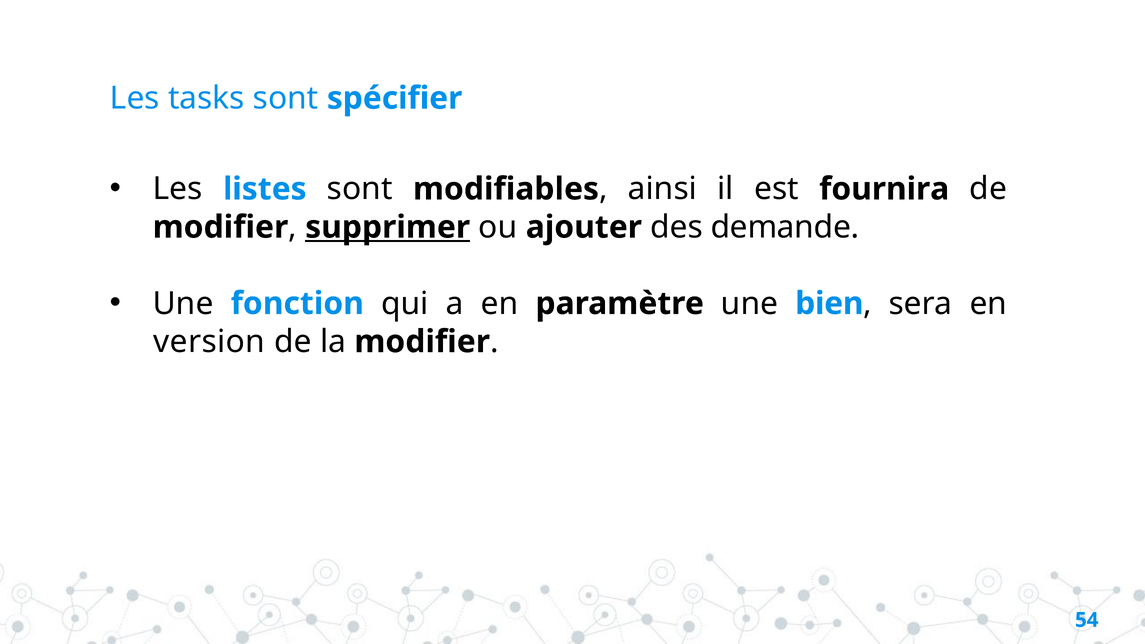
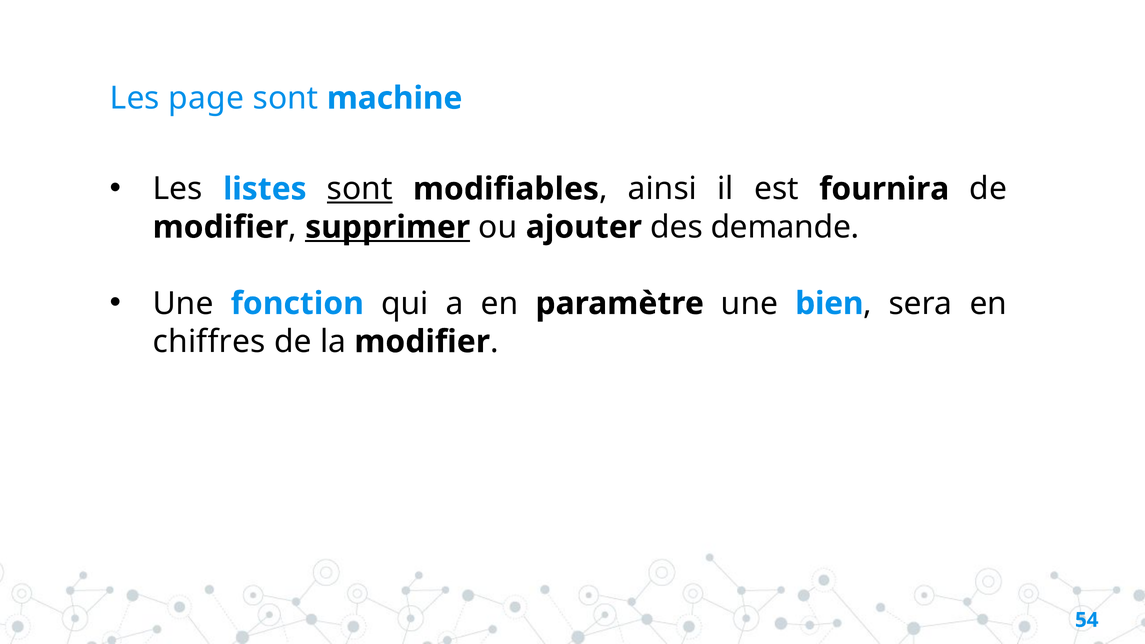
tasks: tasks -> page
spécifier: spécifier -> machine
sont at (360, 189) underline: none -> present
version: version -> chiffres
